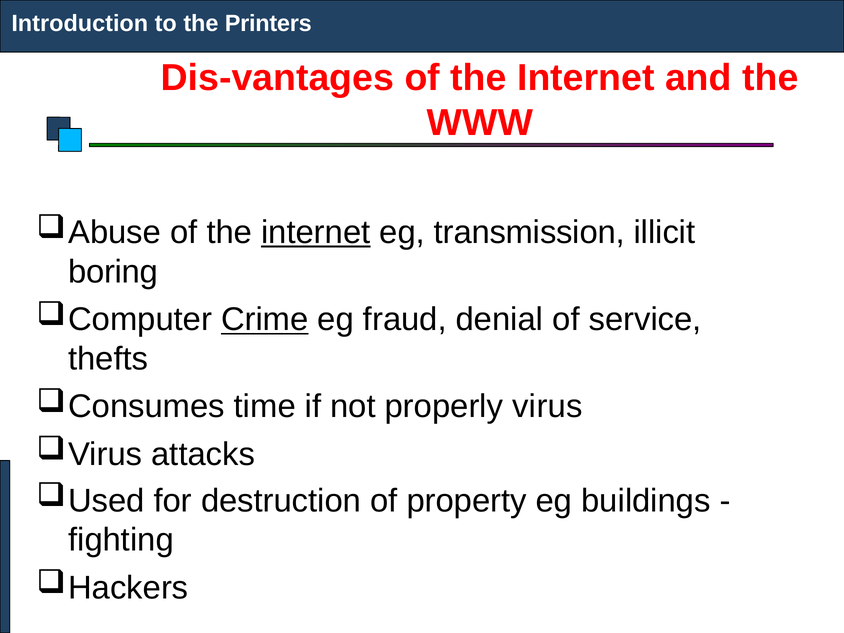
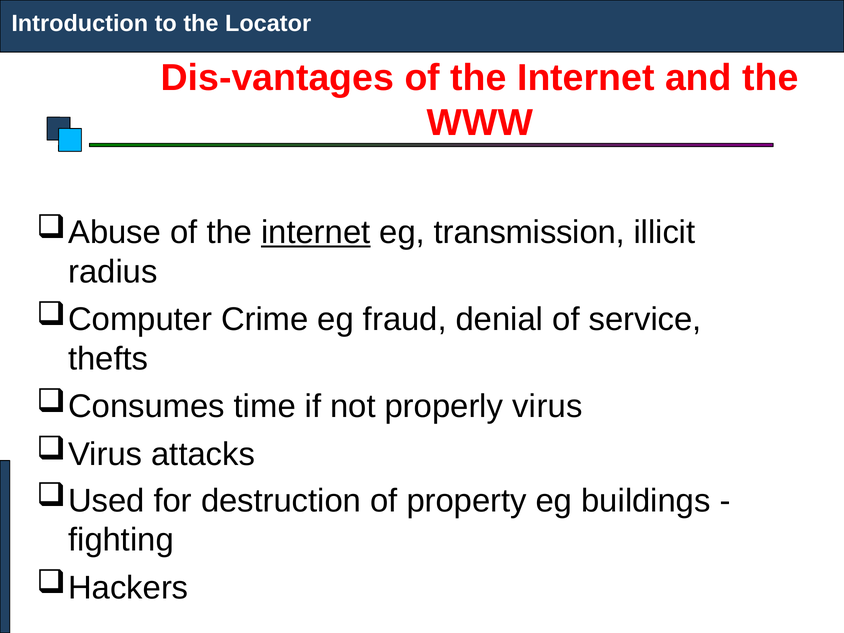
Printers: Printers -> Locator
boring: boring -> radius
Crime underline: present -> none
